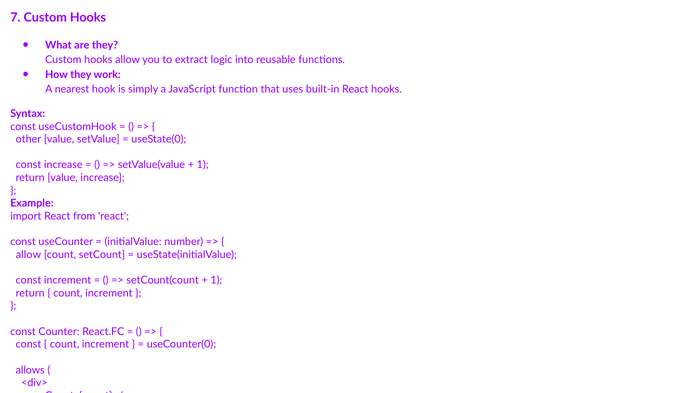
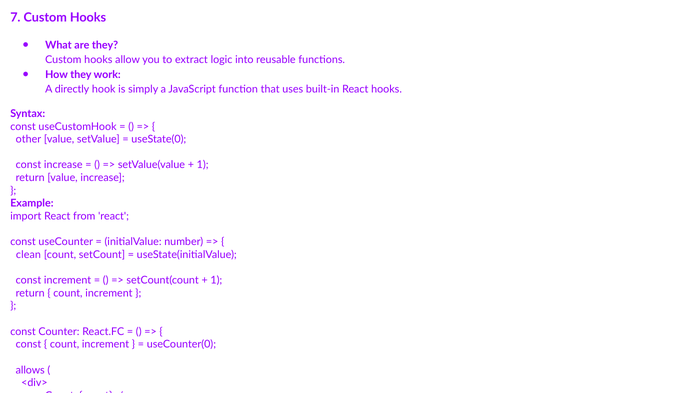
nearest: nearest -> directly
allow at (28, 255): allow -> clean
